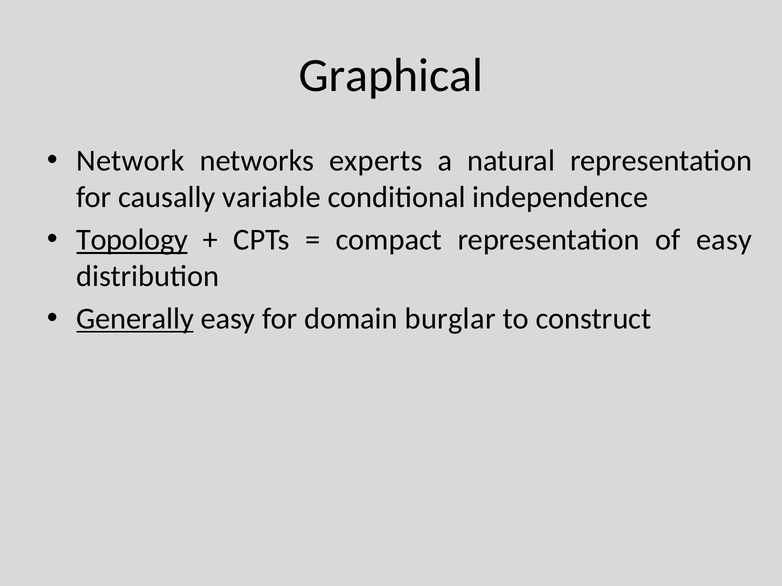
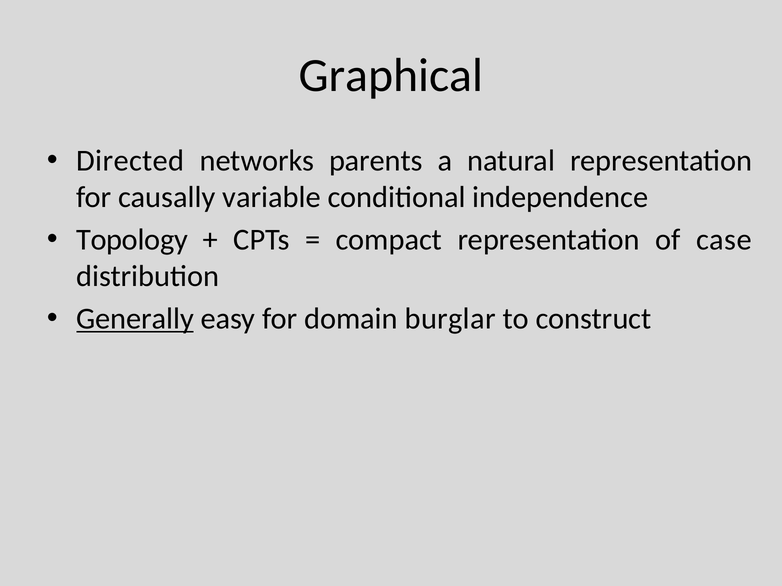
Network: Network -> Directed
experts: experts -> parents
Topology underline: present -> none
of easy: easy -> case
